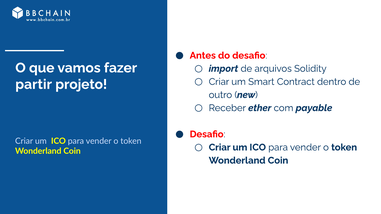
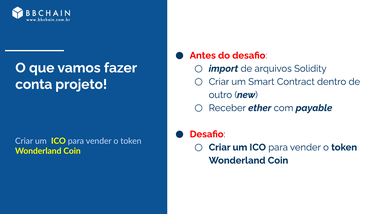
partir: partir -> conta
